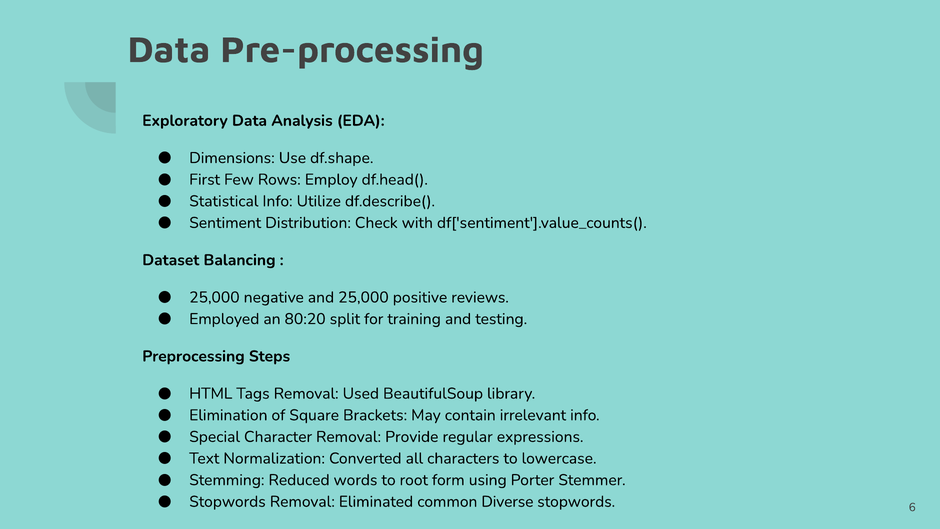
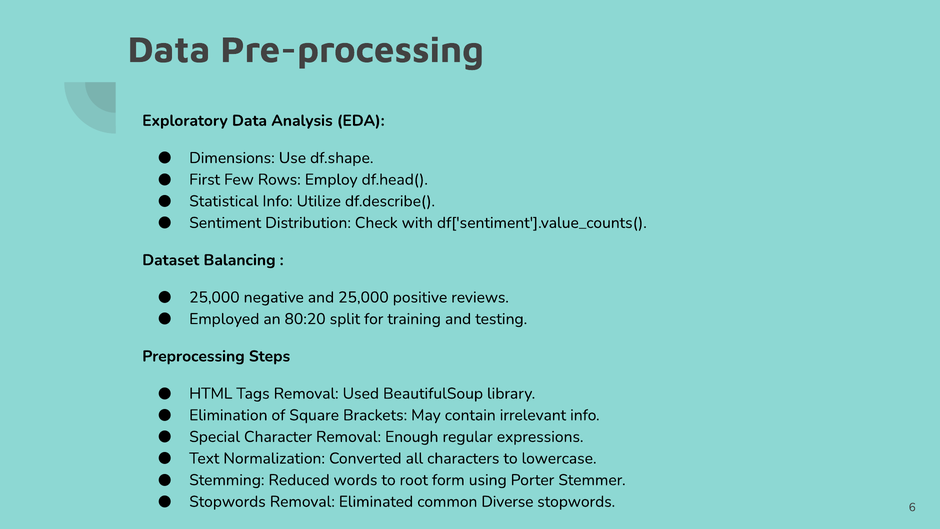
Provide: Provide -> Enough
